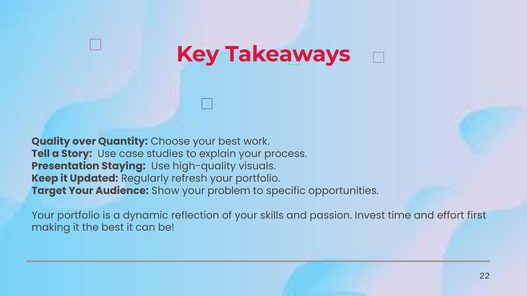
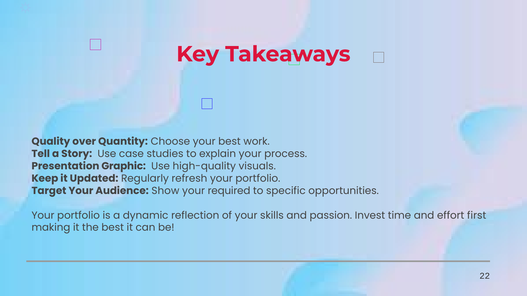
Staying: Staying -> Graphic
problem: problem -> required
